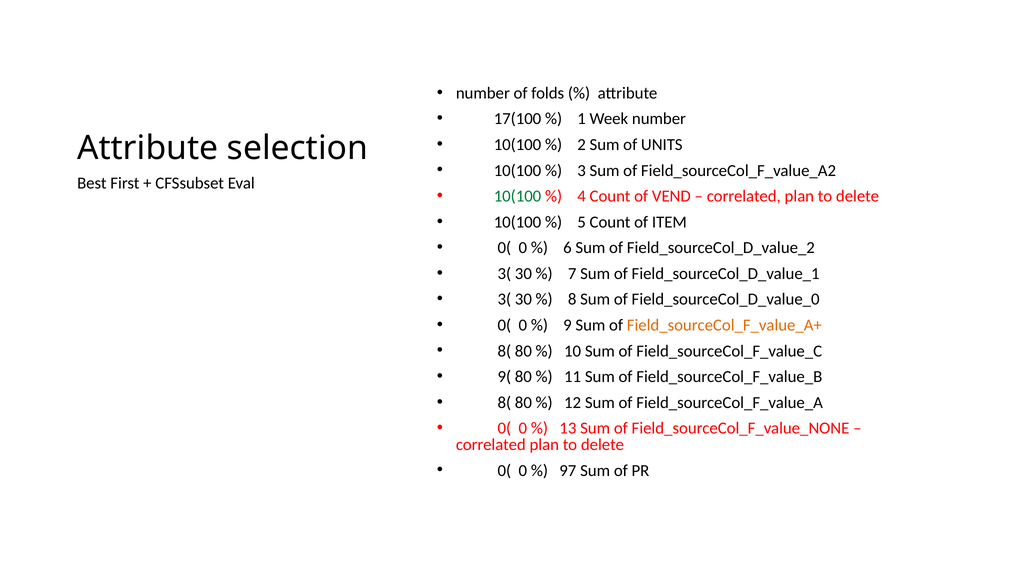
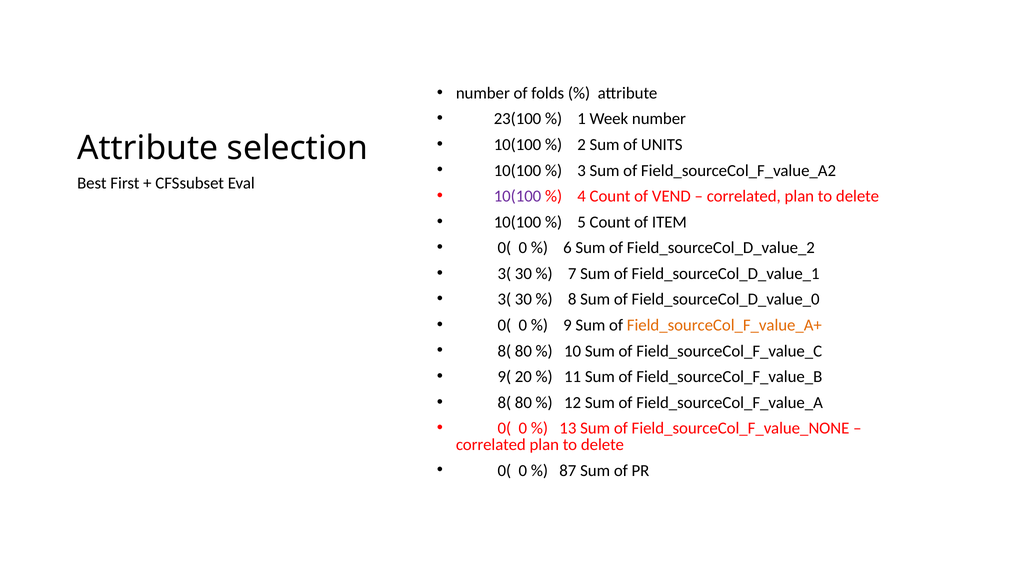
17(100: 17(100 -> 23(100
10(100 at (518, 196) colour: green -> purple
9( 80: 80 -> 20
97: 97 -> 87
